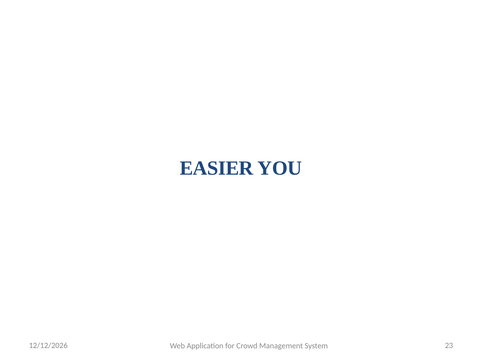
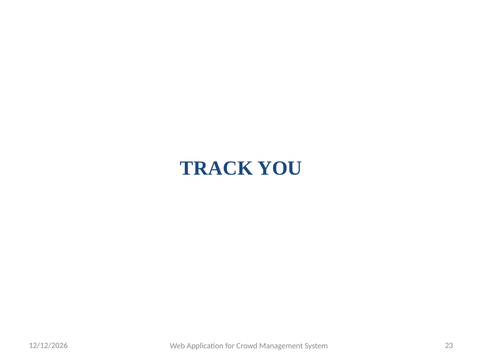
EASIER: EASIER -> TRACK
